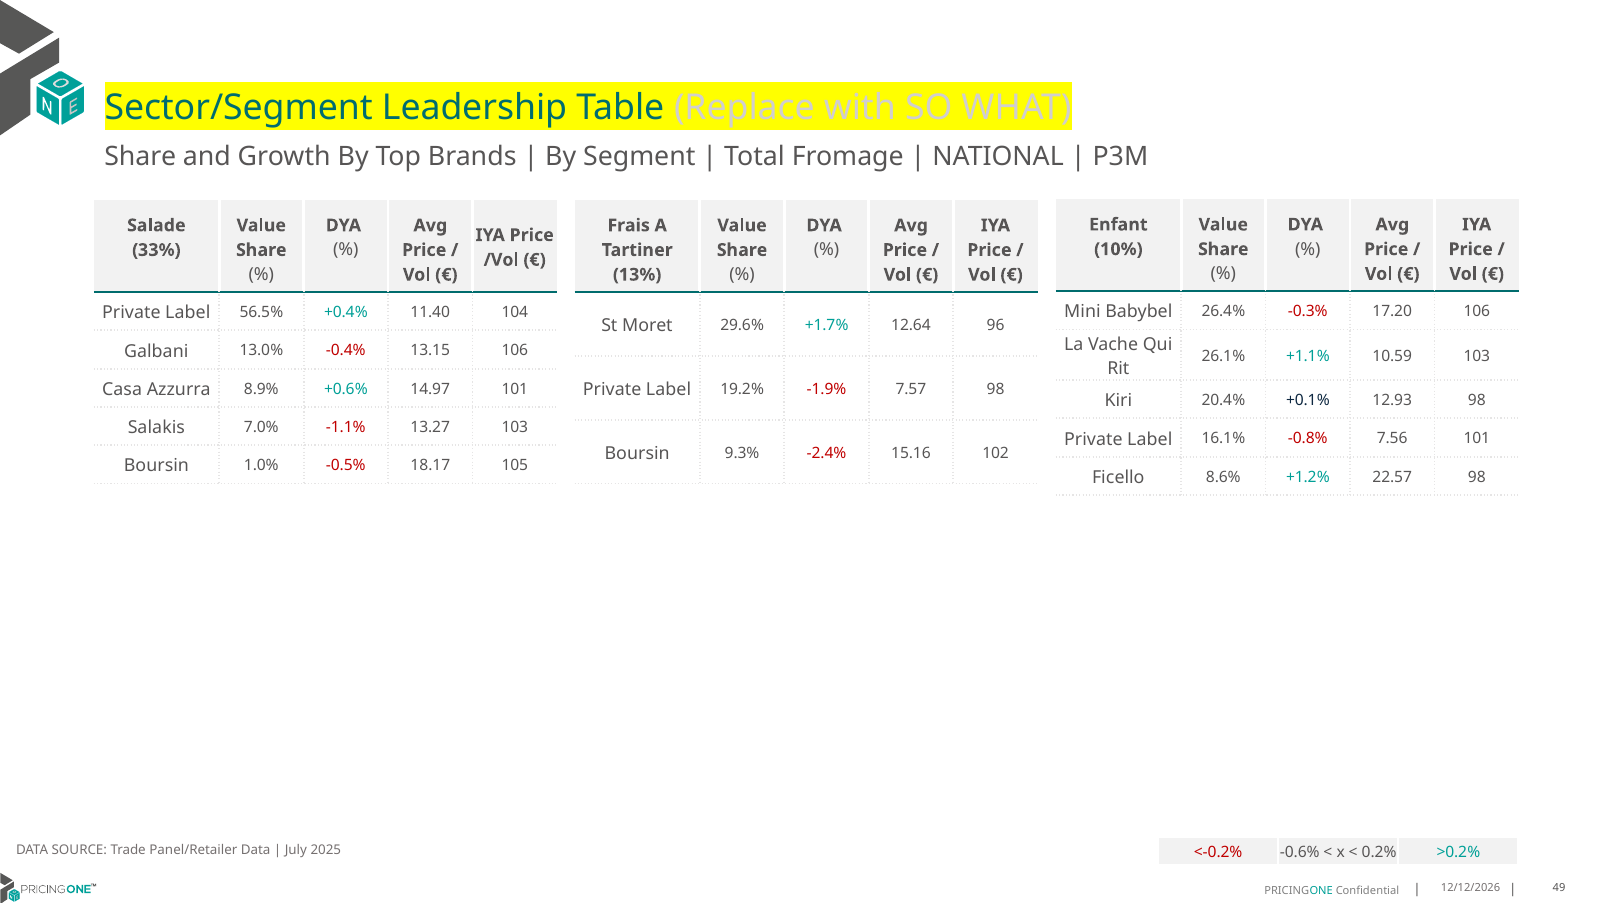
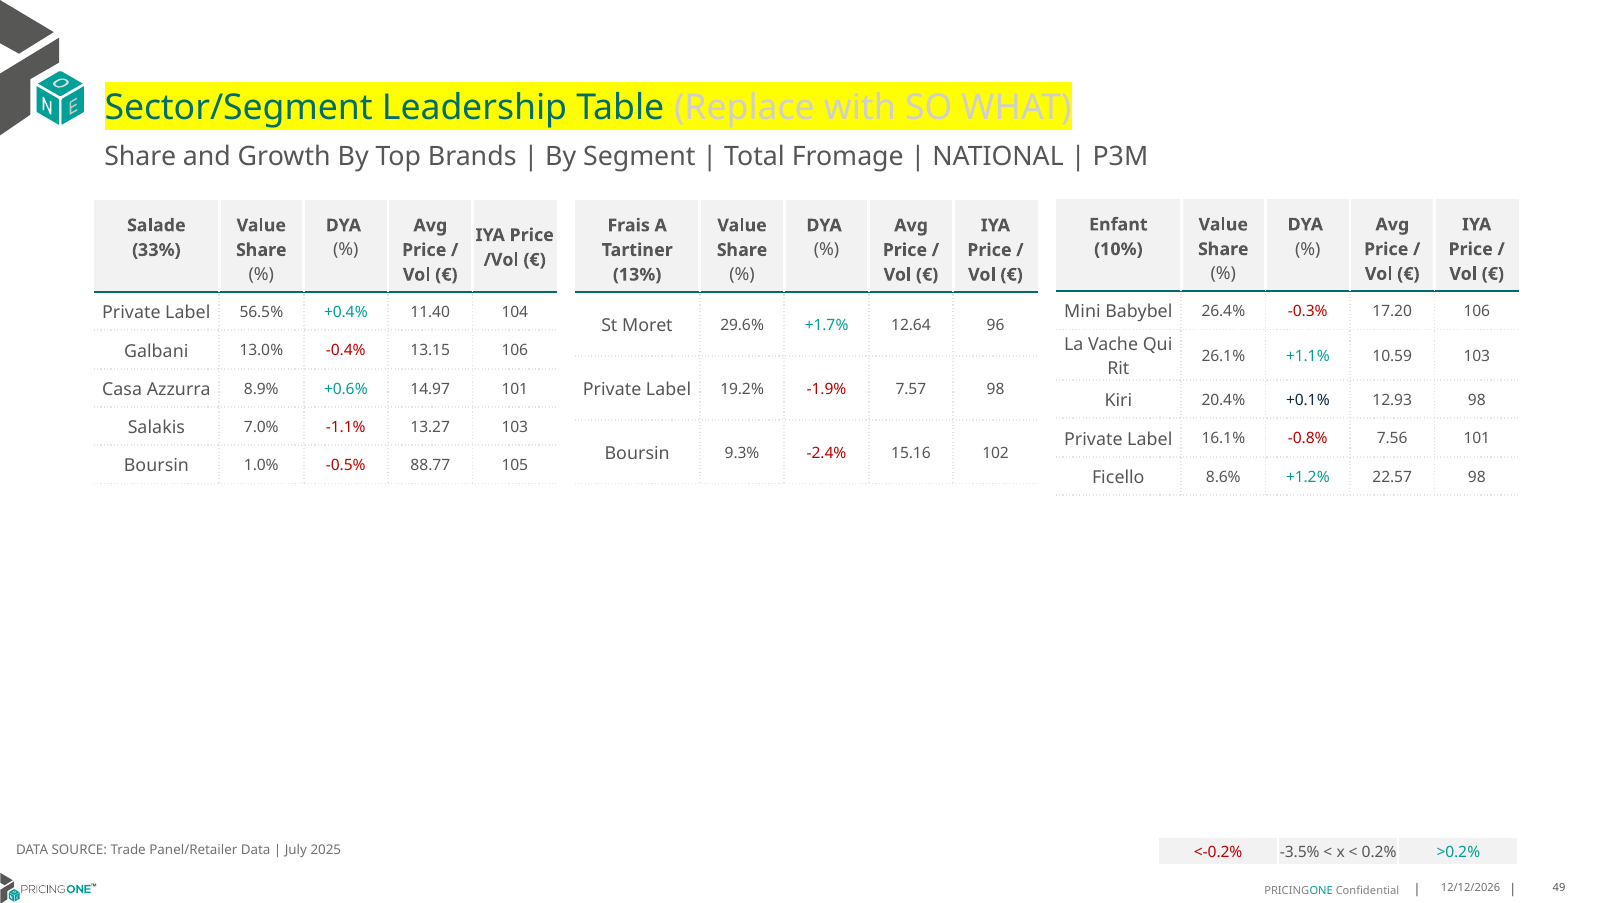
18.17: 18.17 -> 88.77
-0.6%: -0.6% -> -3.5%
